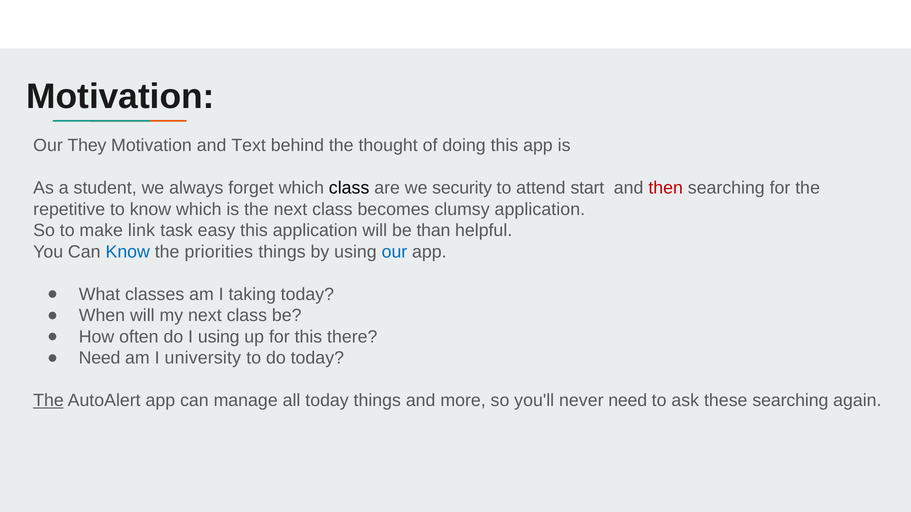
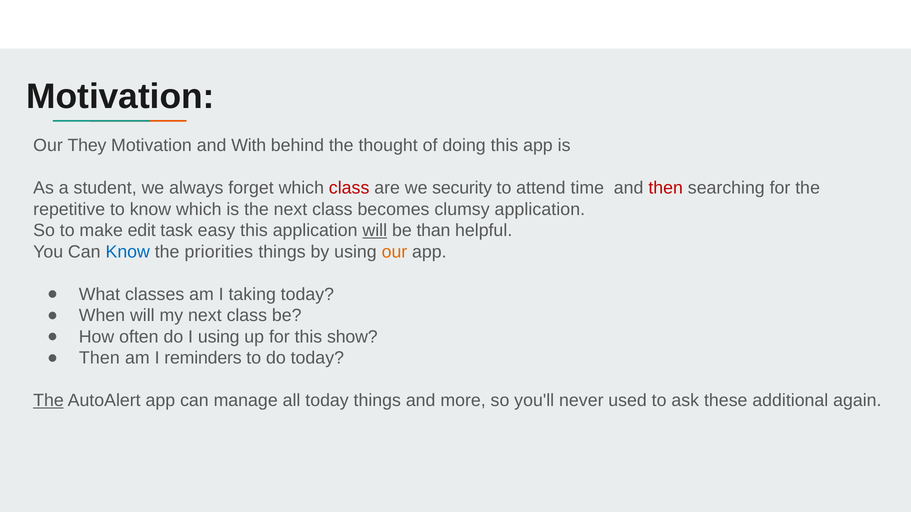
Text: Text -> With
class at (349, 188) colour: black -> red
start: start -> time
link: link -> edit
will at (375, 231) underline: none -> present
our at (394, 252) colour: blue -> orange
there: there -> show
Need at (100, 358): Need -> Then
university: university -> reminders
never need: need -> used
these searching: searching -> additional
